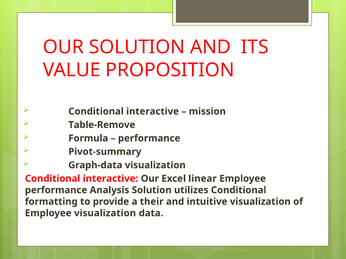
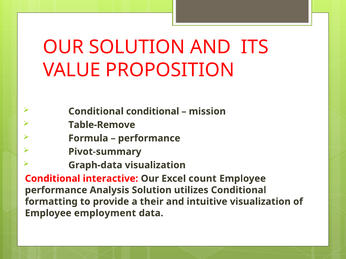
interactive at (153, 112): interactive -> conditional
linear: linear -> count
Employee visualization: visualization -> employment
